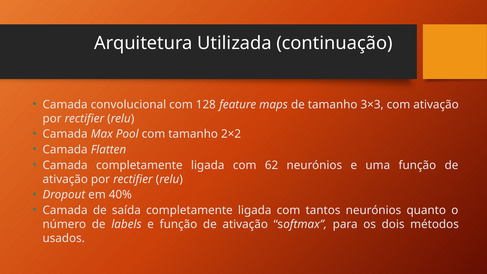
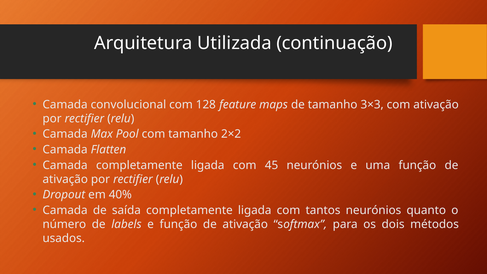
62: 62 -> 45
